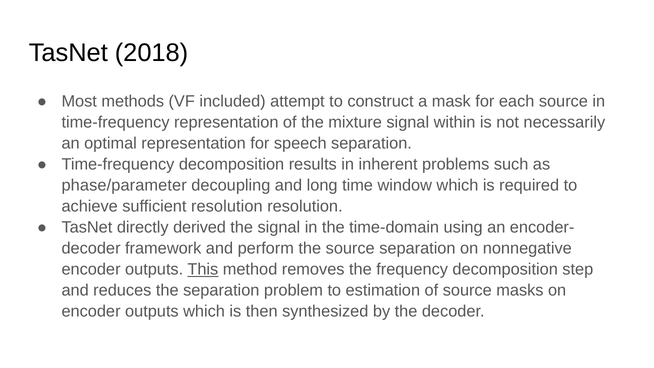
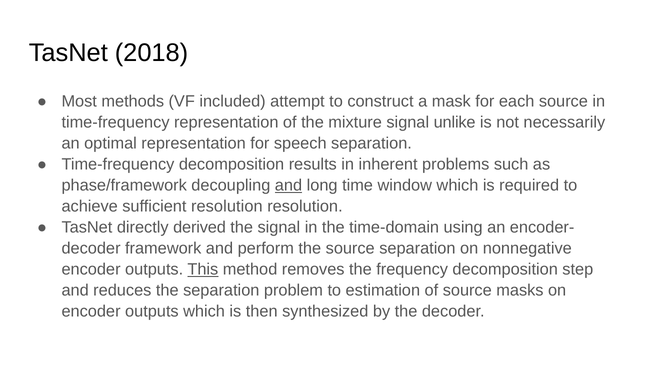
within: within -> unlike
phase/parameter: phase/parameter -> phase/framework
and at (289, 185) underline: none -> present
